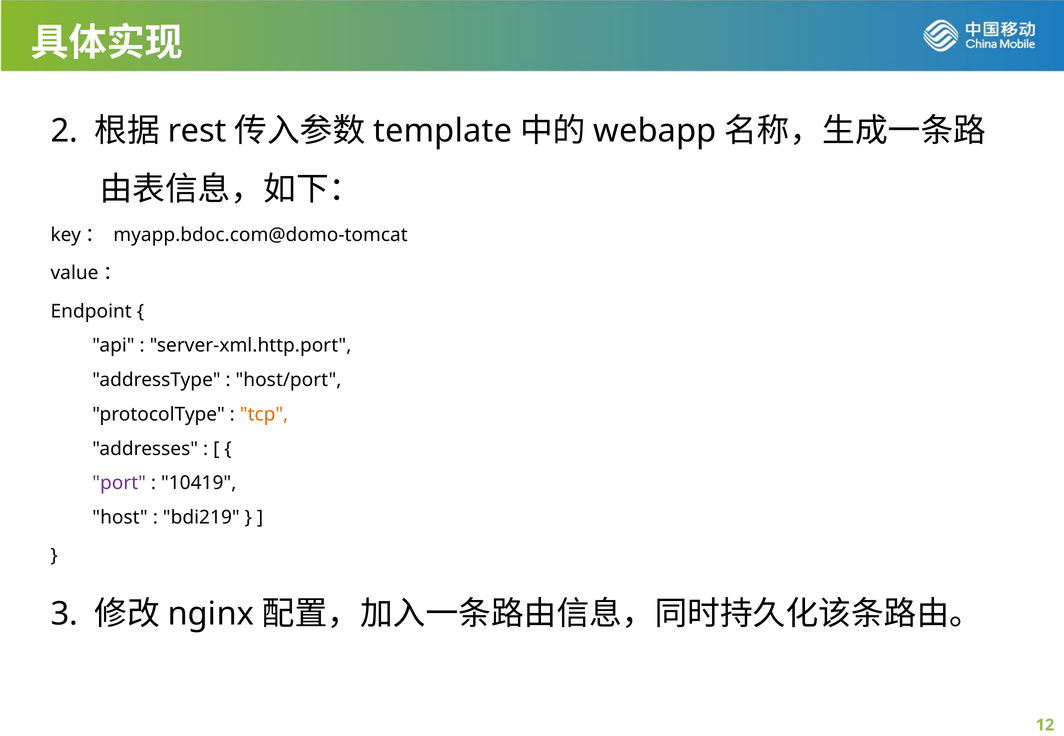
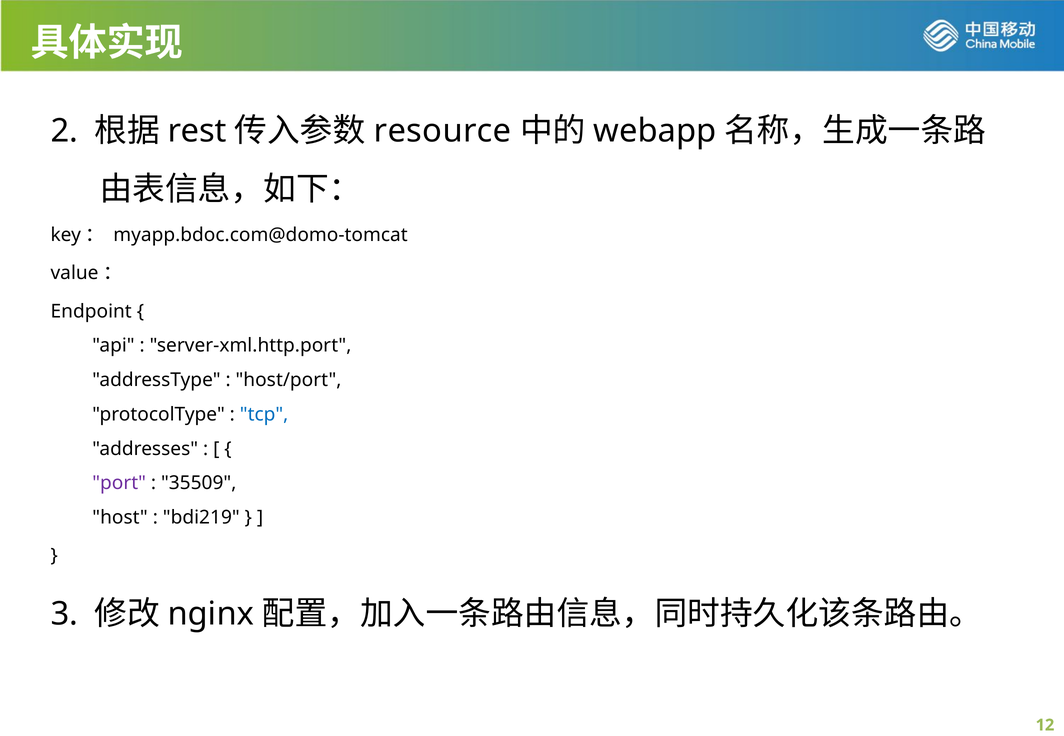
template: template -> resource
tcp colour: orange -> blue
10419: 10419 -> 35509
